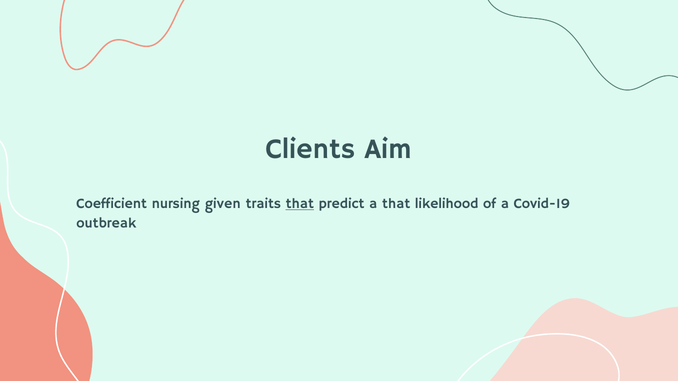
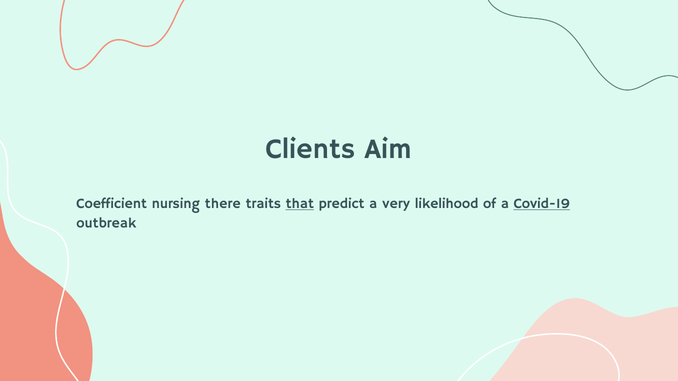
given: given -> there
a that: that -> very
Covid-19 underline: none -> present
